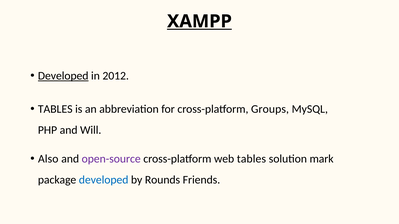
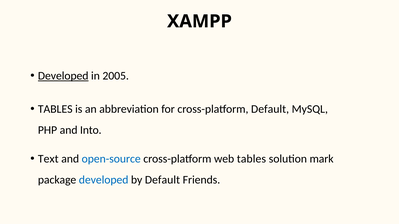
XAMPP underline: present -> none
2012: 2012 -> 2005
cross-platform Groups: Groups -> Default
Will: Will -> Into
Also: Also -> Text
open-source colour: purple -> blue
by Rounds: Rounds -> Default
